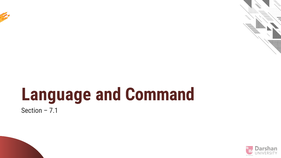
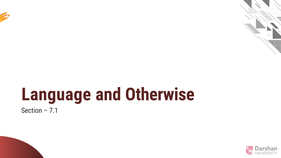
Command: Command -> Otherwise
